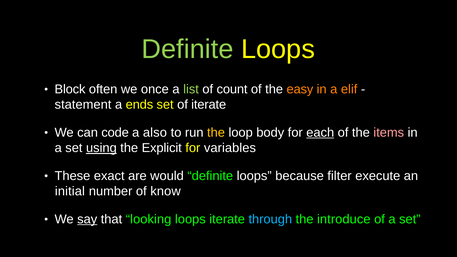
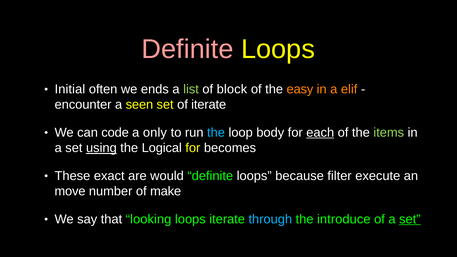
Definite at (188, 49) colour: light green -> pink
Block: Block -> Initial
once: once -> ends
count: count -> block
statement: statement -> encounter
ends: ends -> seen
also: also -> only
the at (216, 133) colour: yellow -> light blue
items colour: pink -> light green
Explicit: Explicit -> Logical
variables: variables -> becomes
initial: initial -> move
know: know -> make
say underline: present -> none
set at (410, 219) underline: none -> present
